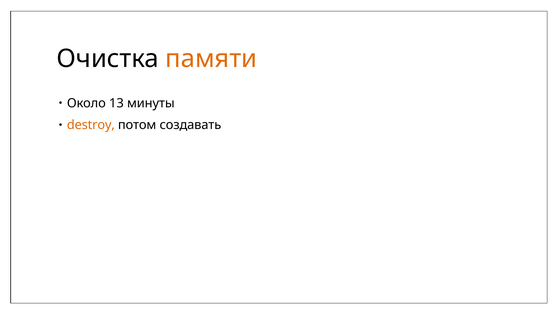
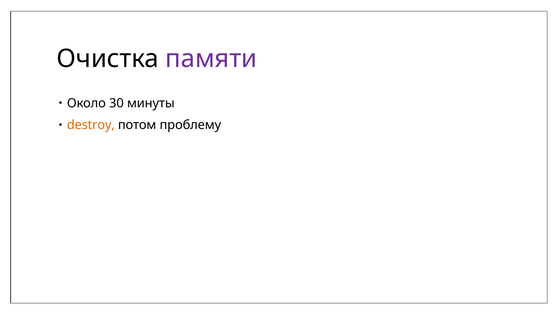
памяти colour: orange -> purple
13: 13 -> 30
создавать: создавать -> проблему
